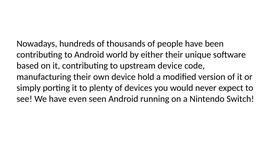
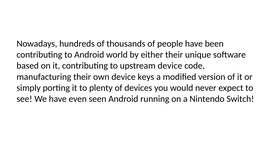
hold: hold -> keys
